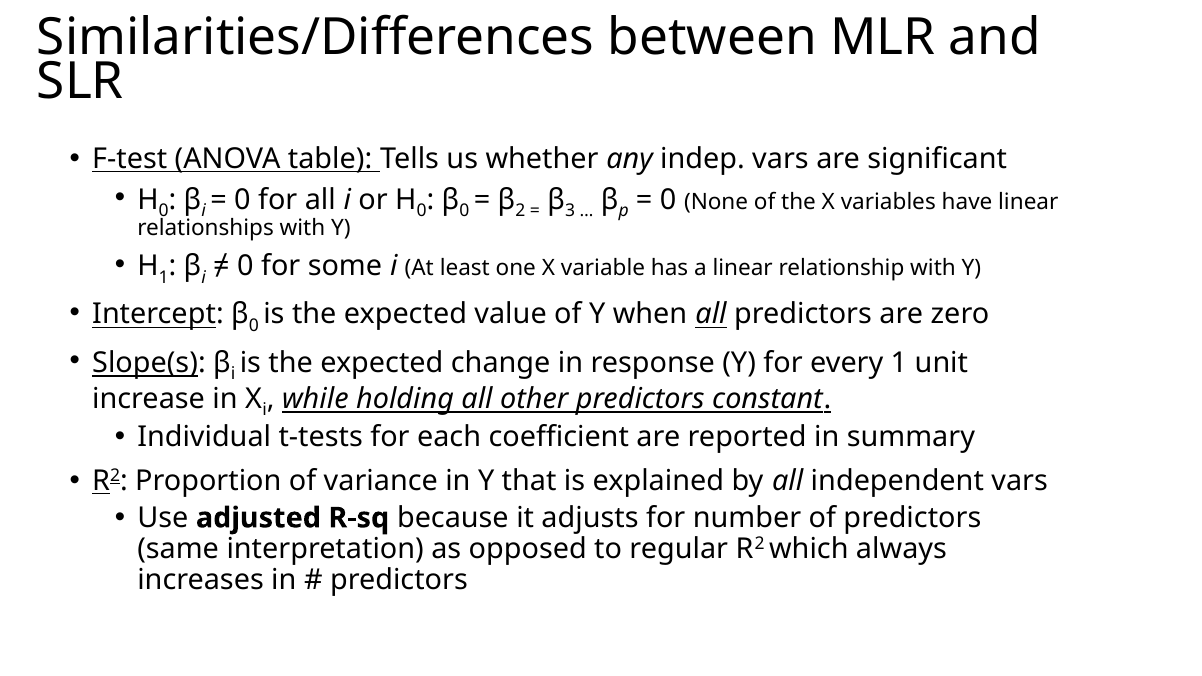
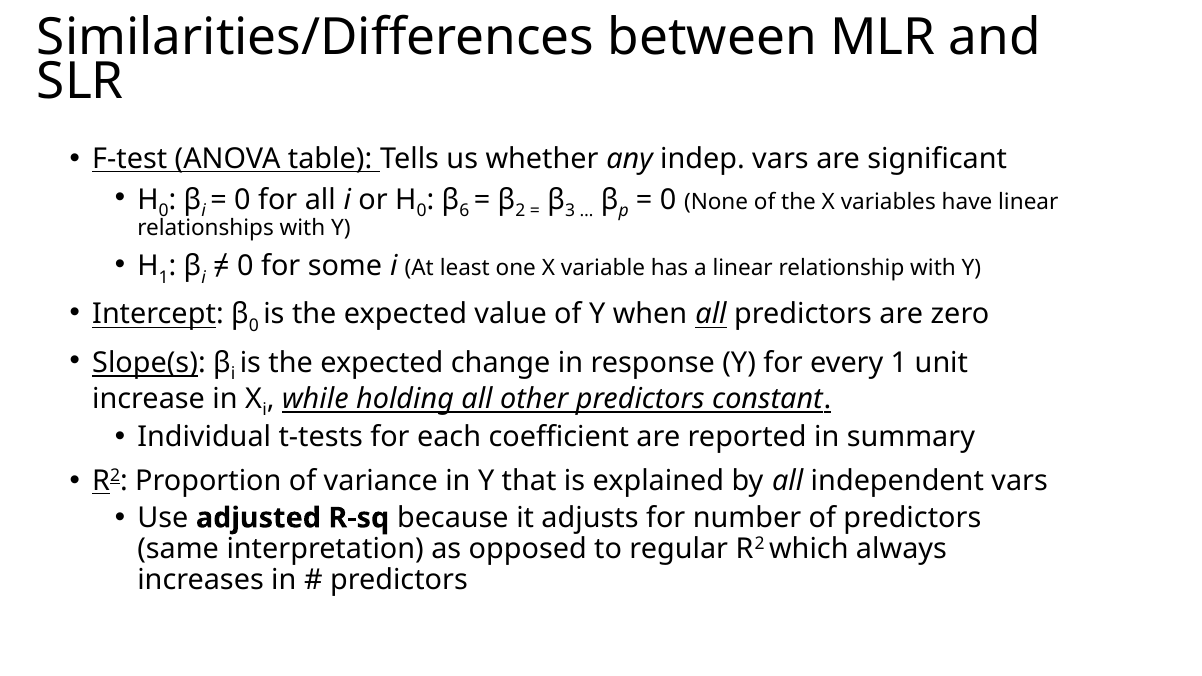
0 at (464, 211): 0 -> 6
